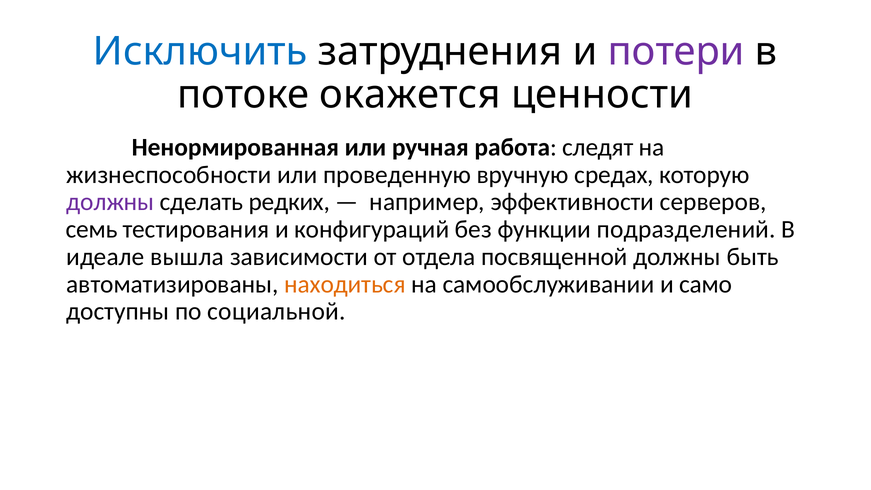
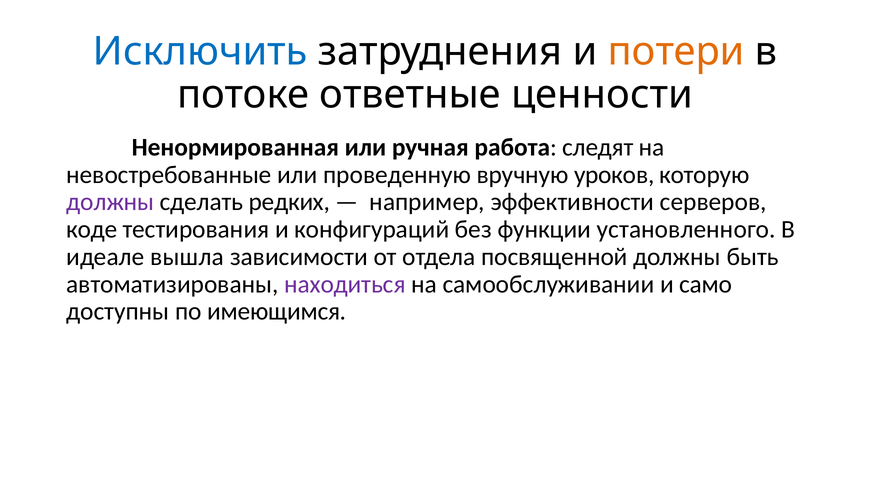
потери colour: purple -> orange
окажется: окажется -> ответные
жизнеспособности: жизнеспособности -> невостребованные
средах: средах -> уроков
семь: семь -> коде
подразделений: подразделений -> установленного
находиться colour: orange -> purple
социальной: социальной -> имеющимся
